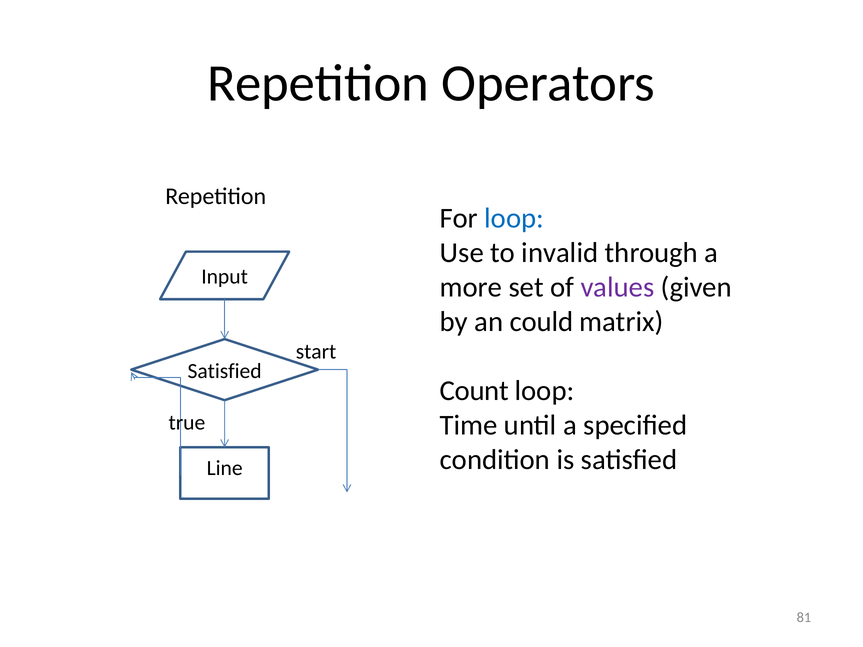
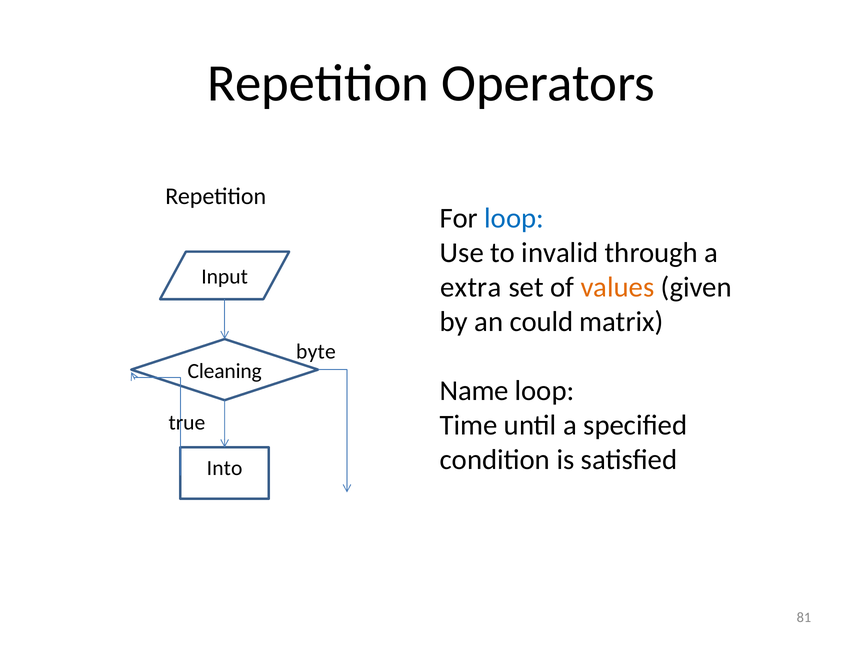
more: more -> extra
values colour: purple -> orange
start: start -> byte
Satisfied at (225, 371): Satisfied -> Cleaning
Count: Count -> Name
Line: Line -> Into
